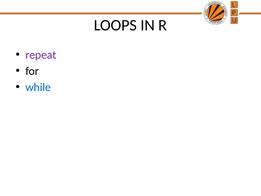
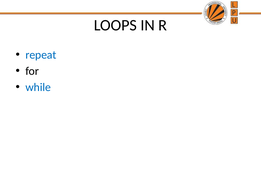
repeat colour: purple -> blue
